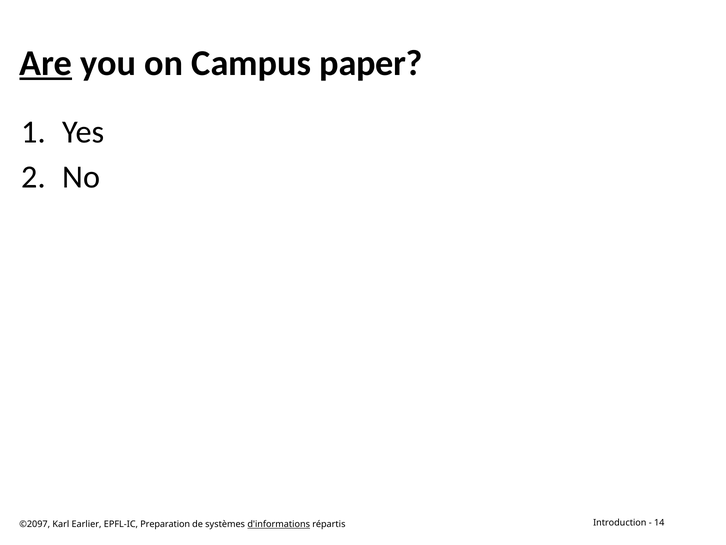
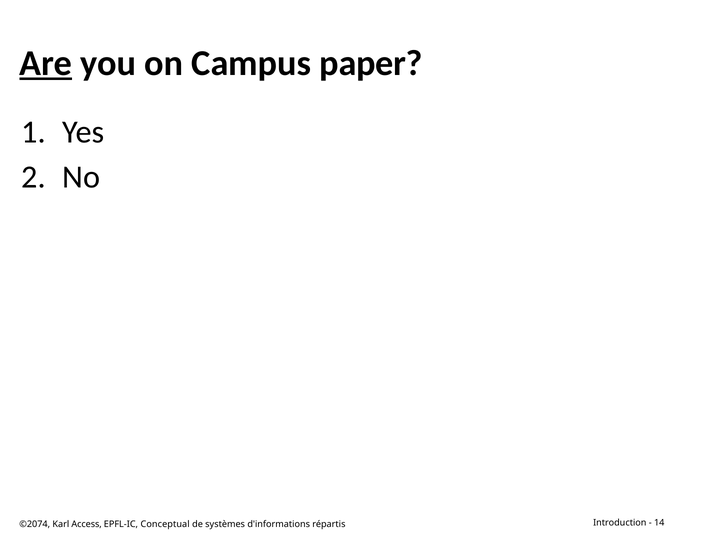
©2097: ©2097 -> ©2074
Earlier: Earlier -> Access
Preparation: Preparation -> Conceptual
d'informations underline: present -> none
